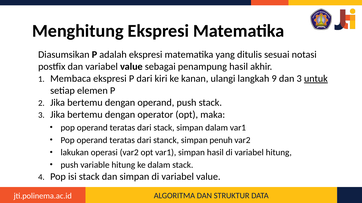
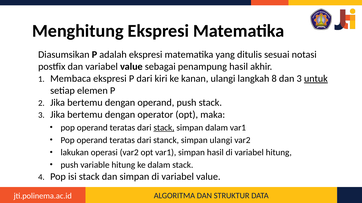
9: 9 -> 8
stack at (164, 128) underline: none -> present
simpan penuh: penuh -> ulangi
